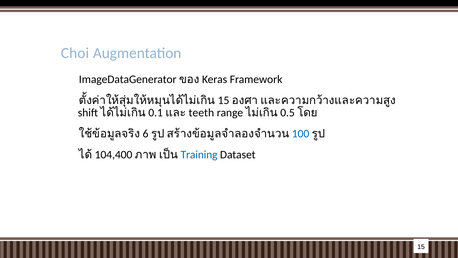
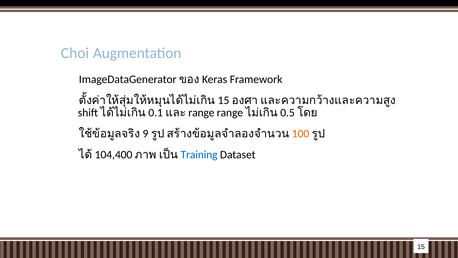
teeth at (201, 113): teeth -> range
6: 6 -> 9
100 colour: blue -> orange
